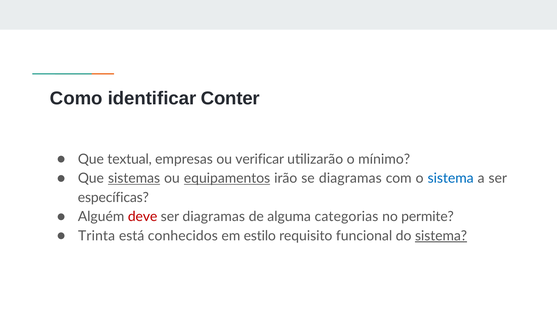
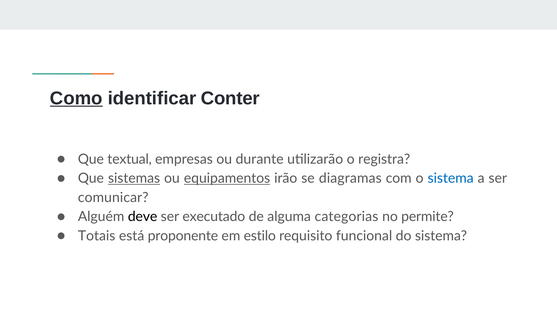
Como underline: none -> present
verificar: verificar -> durante
mínimo: mínimo -> registra
específicas: específicas -> comunicar
deve colour: red -> black
ser diagramas: diagramas -> executado
Trinta: Trinta -> Totais
conhecidos: conhecidos -> proponente
sistema at (441, 236) underline: present -> none
